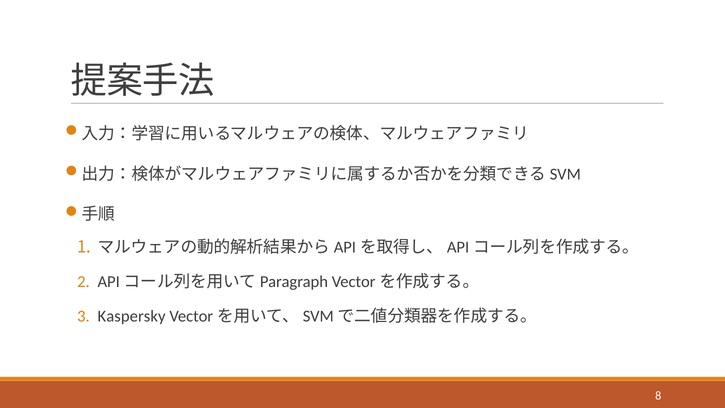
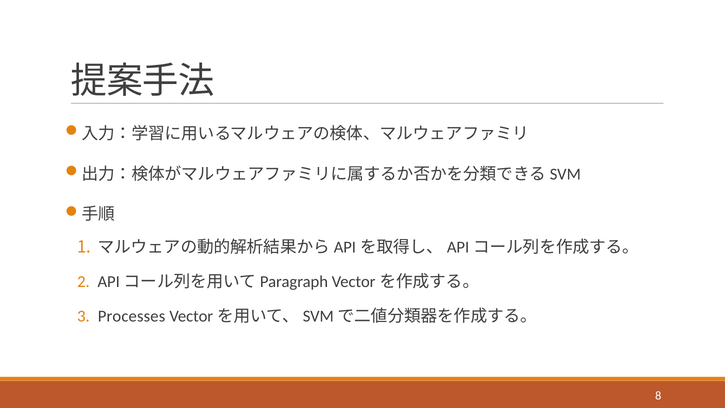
Kaspersky: Kaspersky -> Processes
